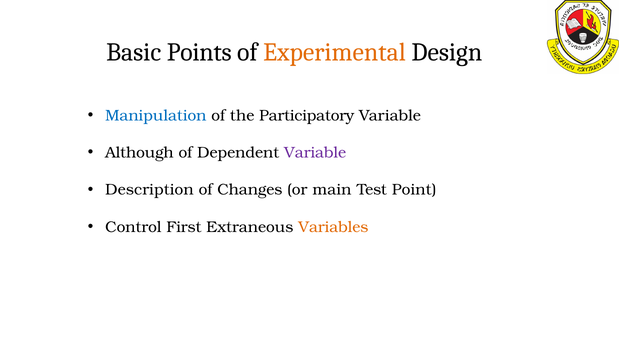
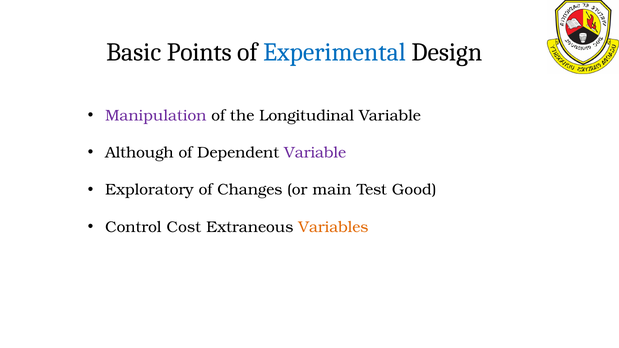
Experimental colour: orange -> blue
Manipulation colour: blue -> purple
Participatory: Participatory -> Longitudinal
Description: Description -> Exploratory
Point: Point -> Good
First: First -> Cost
